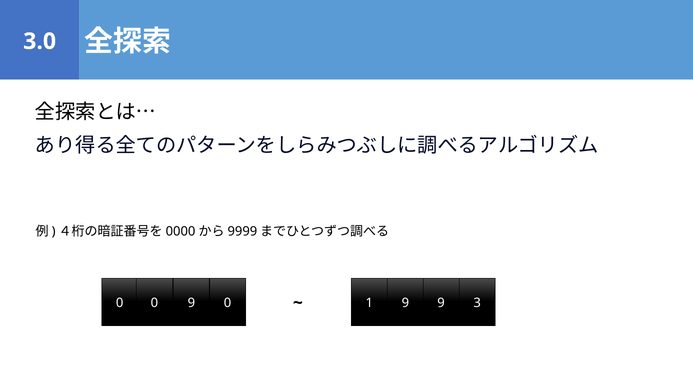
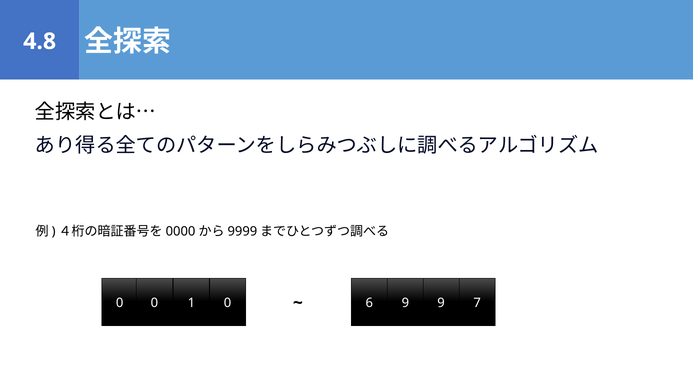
3.0: 3.0 -> 4.8
0 9: 9 -> 1
1: 1 -> 6
3: 3 -> 7
